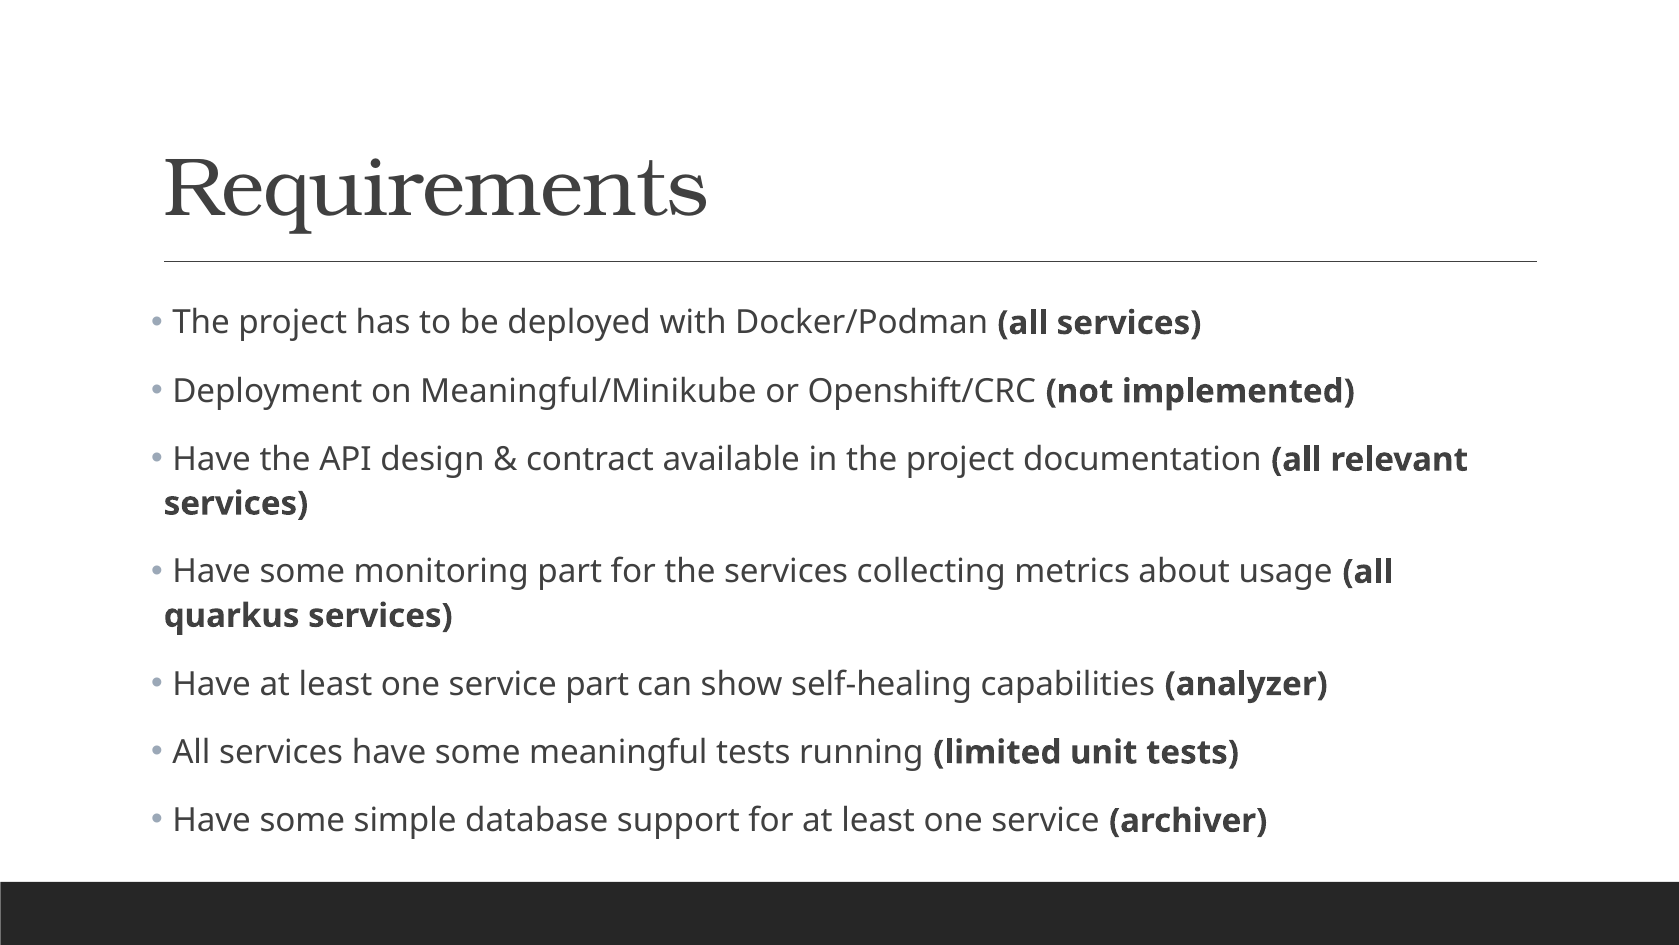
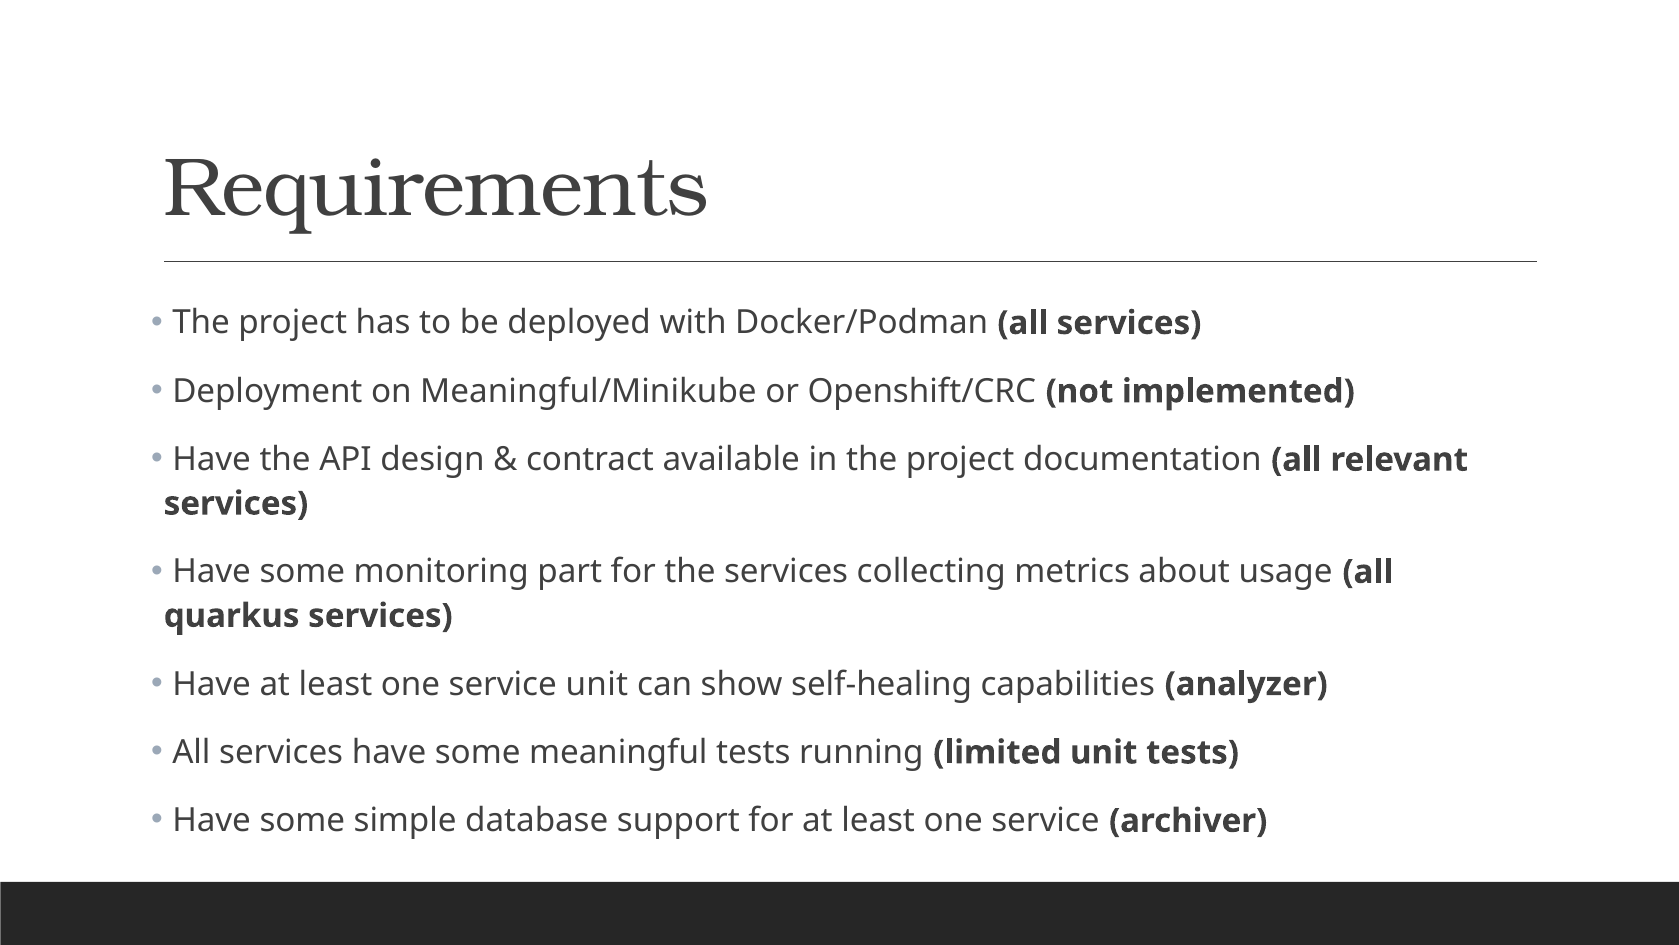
service part: part -> unit
